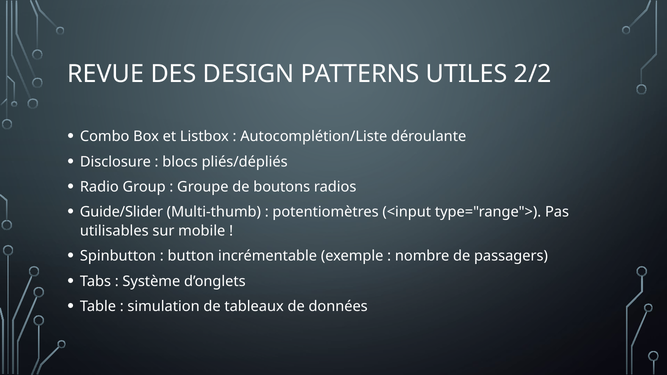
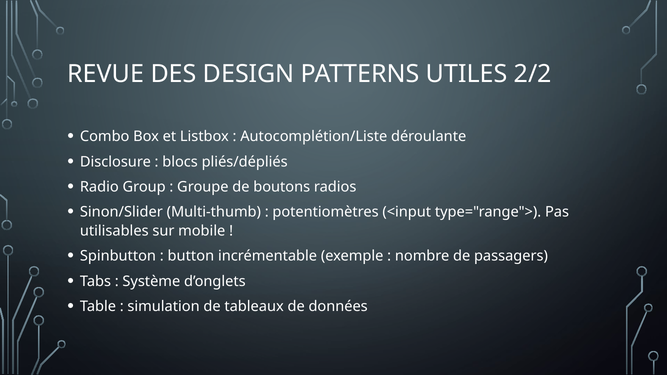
Guide/Slider: Guide/Slider -> Sinon/Slider
